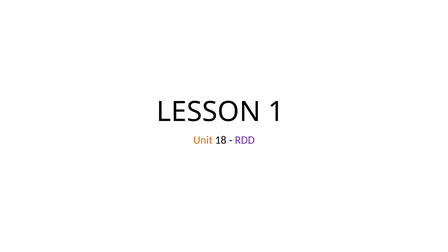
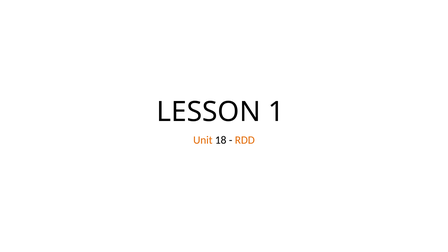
RDD colour: purple -> orange
